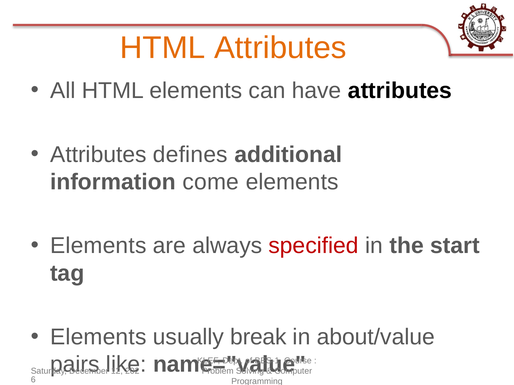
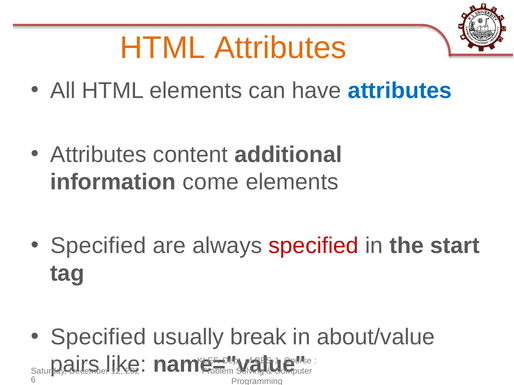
attributes at (400, 91) colour: black -> blue
defines: defines -> content
Elements at (98, 246): Elements -> Specified
Elements at (98, 337): Elements -> Specified
